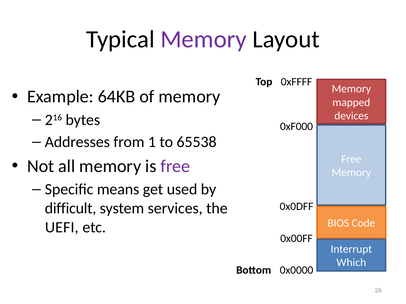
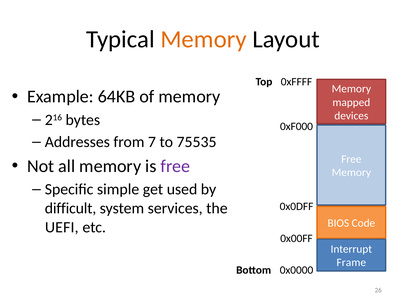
Memory at (204, 39) colour: purple -> orange
1: 1 -> 7
65538: 65538 -> 75535
means: means -> simple
Which: Which -> Frame
